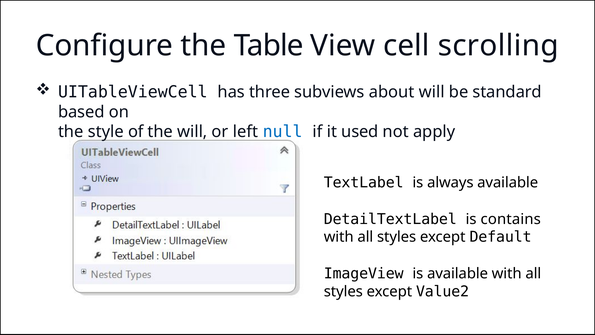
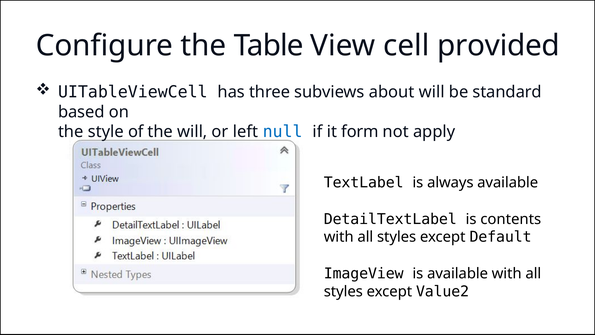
scrolling: scrolling -> provided
used: used -> form
contains: contains -> contents
